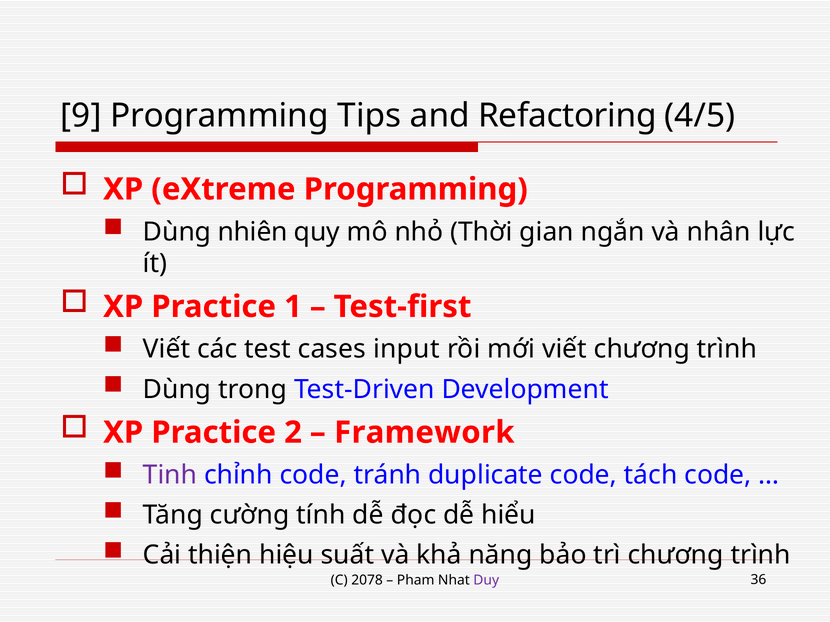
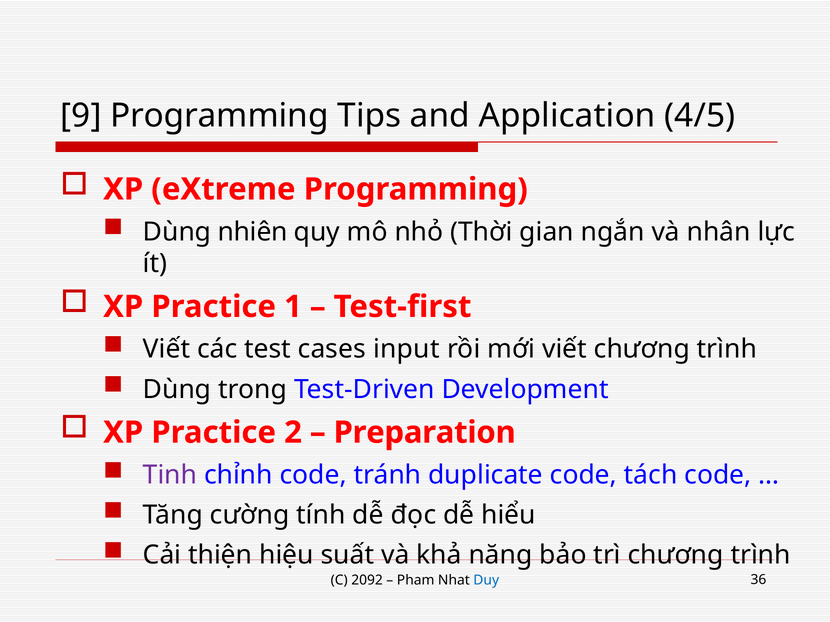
Refactoring: Refactoring -> Application
Framework: Framework -> Preparation
2078: 2078 -> 2092
Duy colour: purple -> blue
